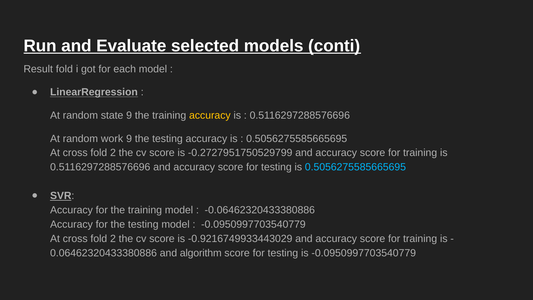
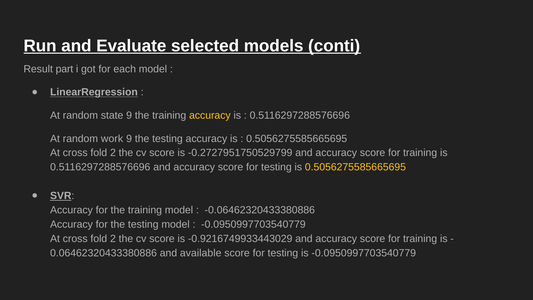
Result fold: fold -> part
0.5056275585665695 at (355, 167) colour: light blue -> yellow
algorithm: algorithm -> available
